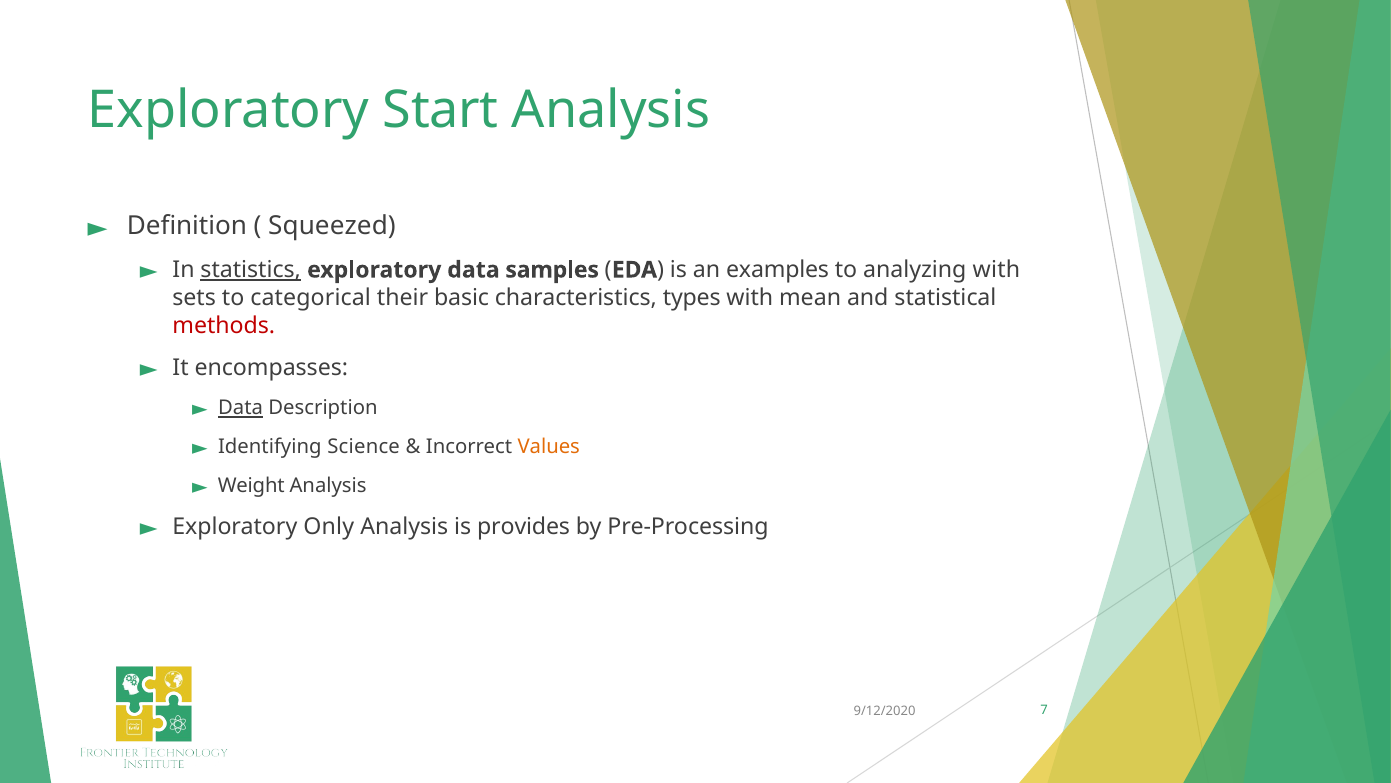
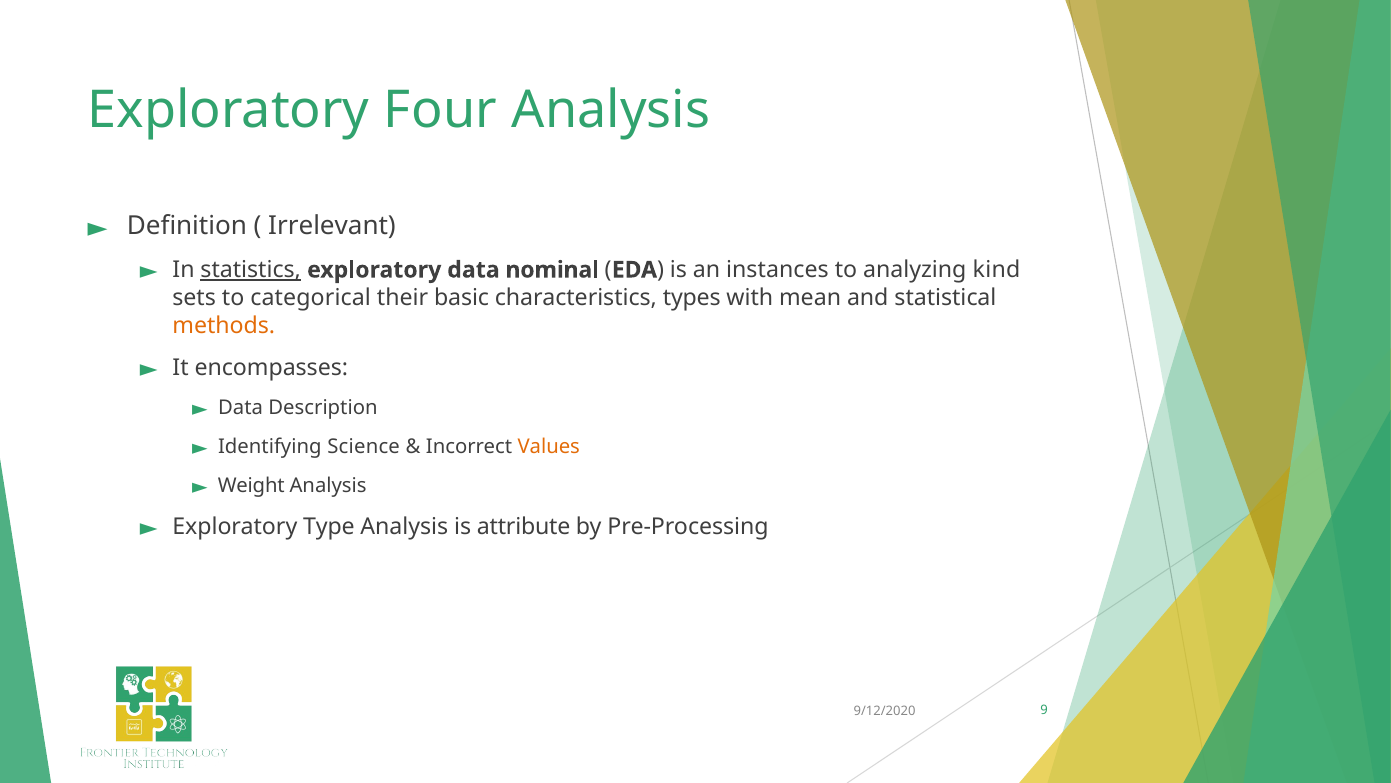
Start: Start -> Four
Squeezed: Squeezed -> Irrelevant
samples: samples -> nominal
examples: examples -> instances
analyzing with: with -> kind
methods colour: red -> orange
Data at (241, 408) underline: present -> none
Only: Only -> Type
provides: provides -> attribute
7: 7 -> 9
